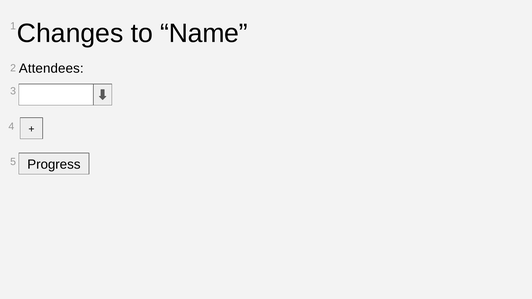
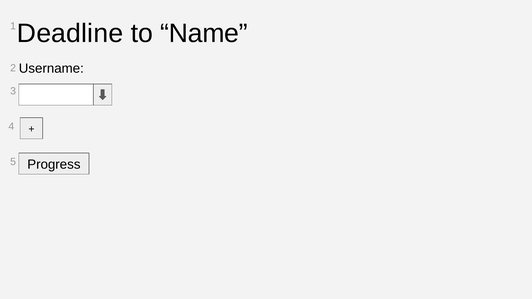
Changes: Changes -> Deadline
Attendees: Attendees -> Username
